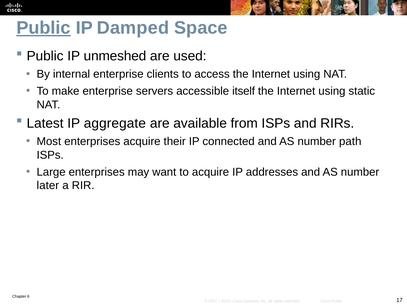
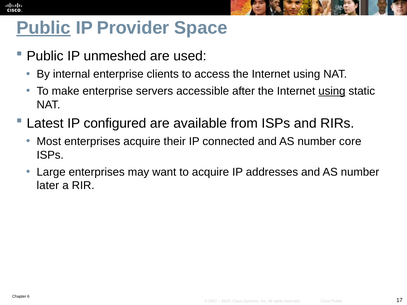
Damped: Damped -> Provider
itself: itself -> after
using at (332, 91) underline: none -> present
aggregate: aggregate -> configured
path: path -> core
